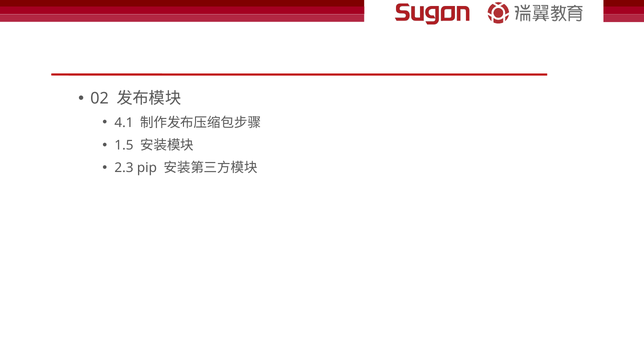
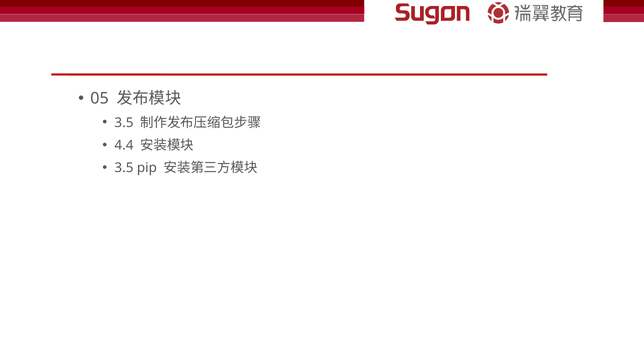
02: 02 -> 05
4.1 at (124, 123): 4.1 -> 3.5
1.5: 1.5 -> 4.4
2.3 at (124, 168): 2.3 -> 3.5
